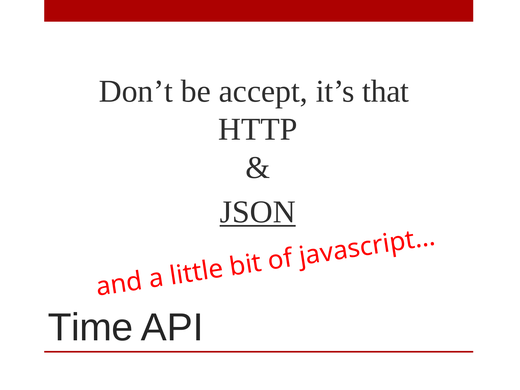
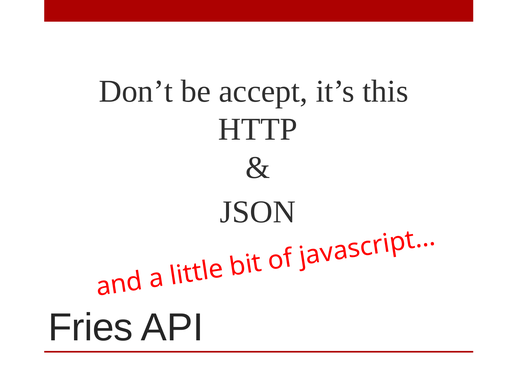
that: that -> this
JSON underline: present -> none
Time: Time -> Fries
